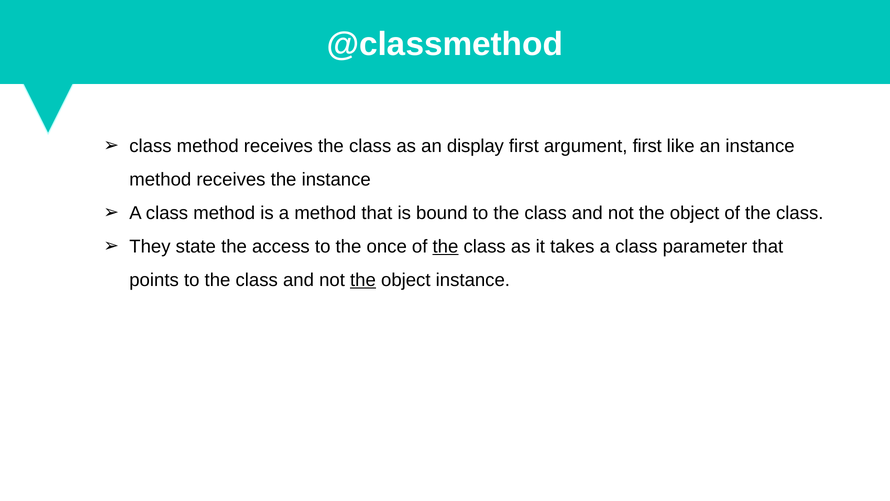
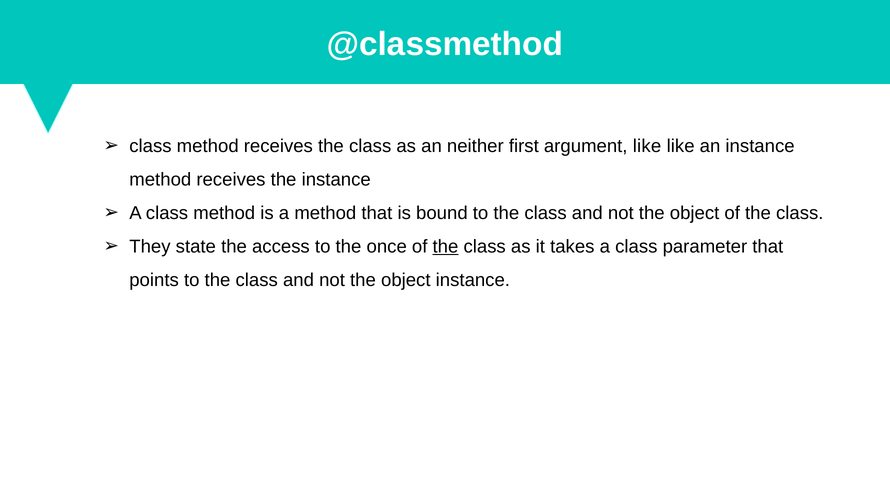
display: display -> neither
argument first: first -> like
the at (363, 280) underline: present -> none
